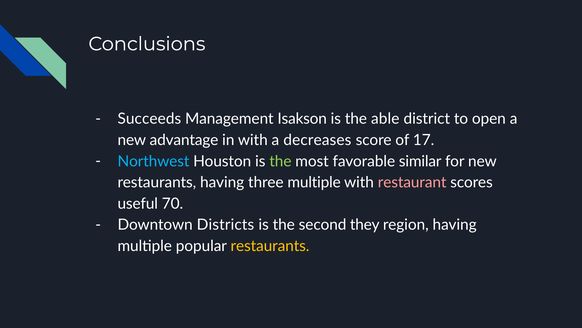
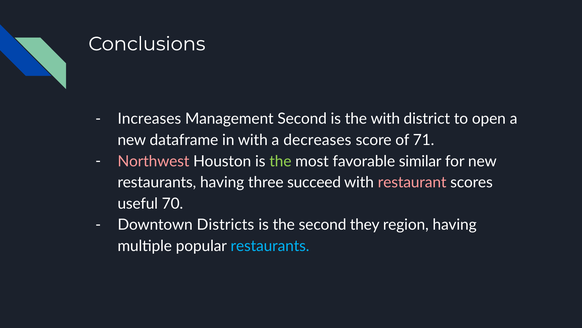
Succeeds: Succeeds -> Increases
Management Isakson: Isakson -> Second
the able: able -> with
advantage: advantage -> dataframe
17: 17 -> 71
Northwest colour: light blue -> pink
three multiple: multiple -> succeed
restaurants at (270, 246) colour: yellow -> light blue
